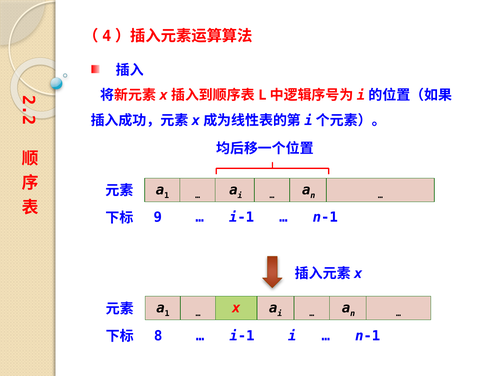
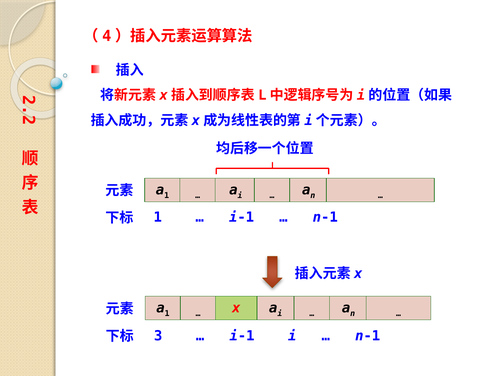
9 at (158, 217): 9 -> 1
8: 8 -> 3
